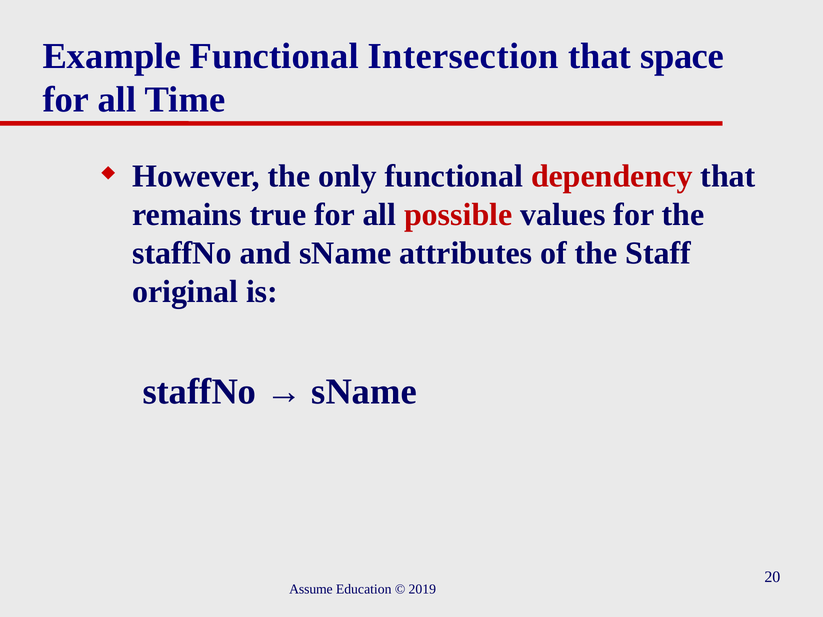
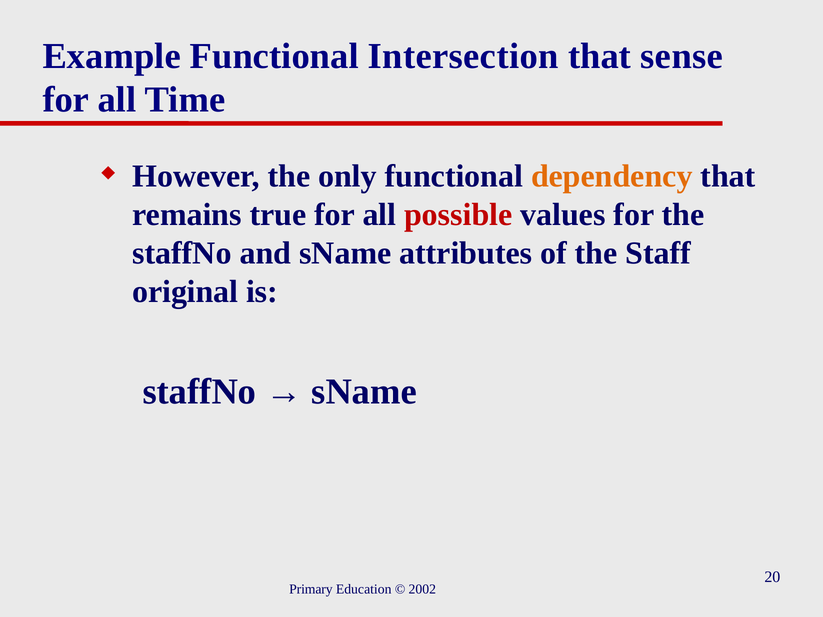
space: space -> sense
dependency colour: red -> orange
Assume: Assume -> Primary
2019: 2019 -> 2002
